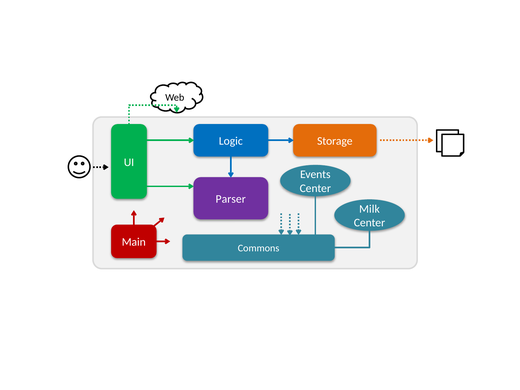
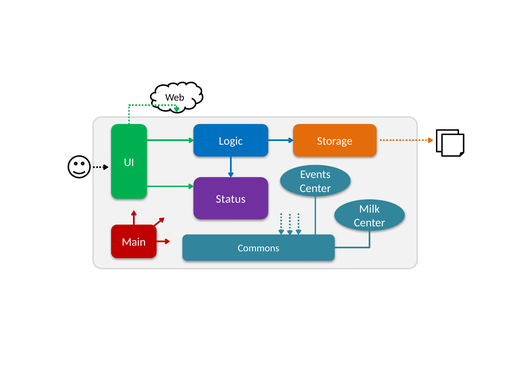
Parser: Parser -> Status
